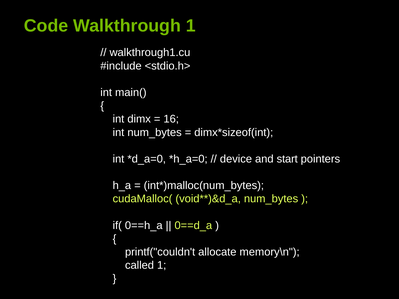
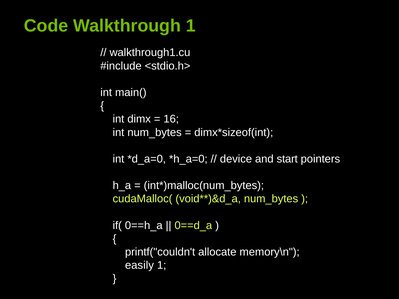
called: called -> easily
